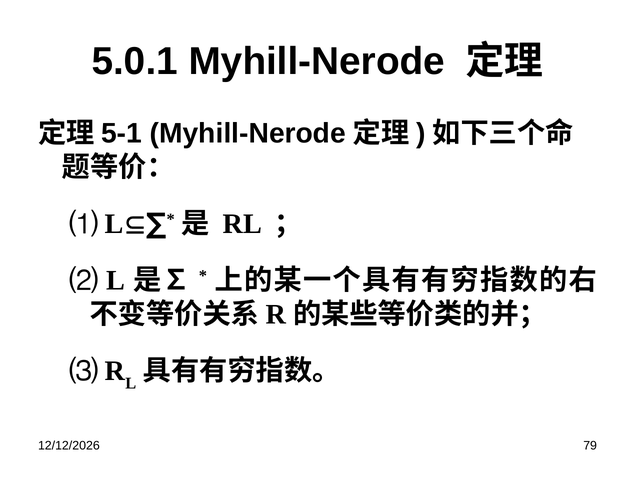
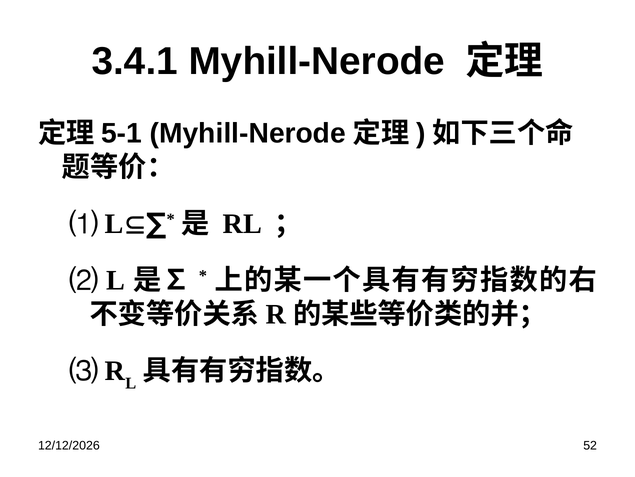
5.0.1: 5.0.1 -> 3.4.1
79: 79 -> 52
